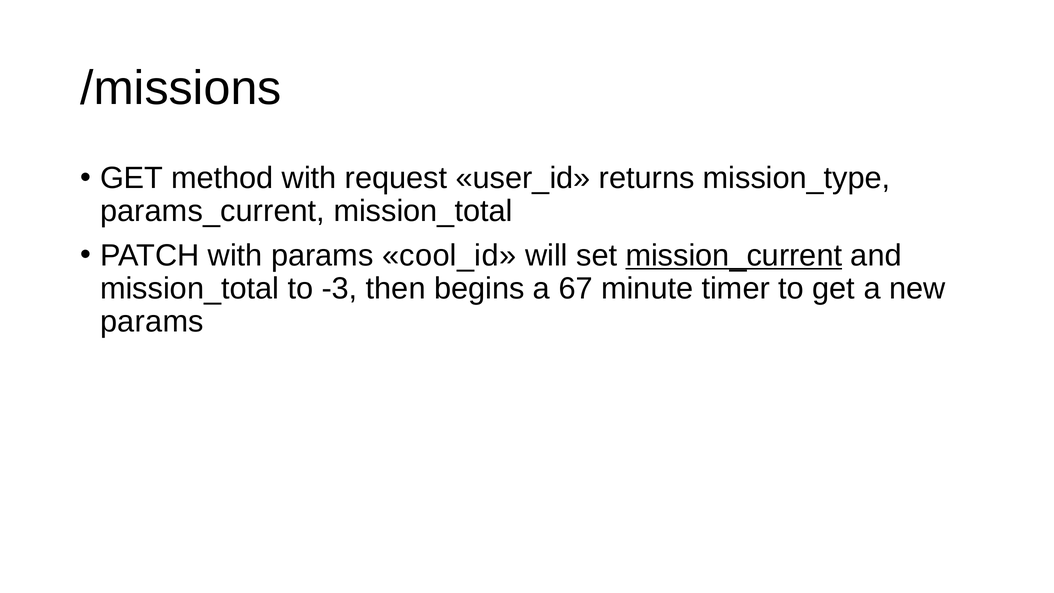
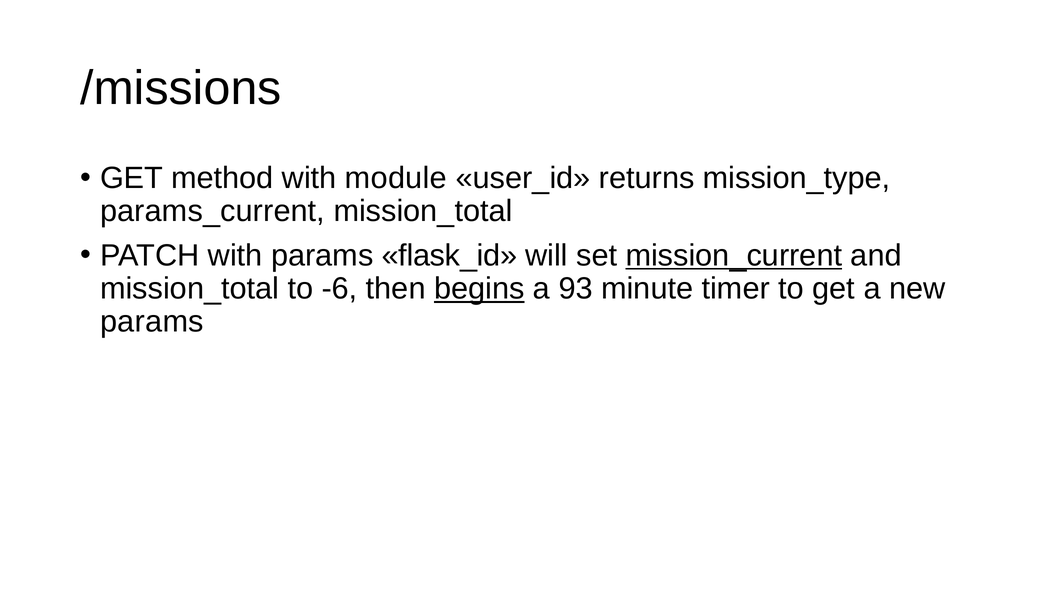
request: request -> module
cool_id: cool_id -> flask_id
-3: -3 -> -6
begins underline: none -> present
67: 67 -> 93
